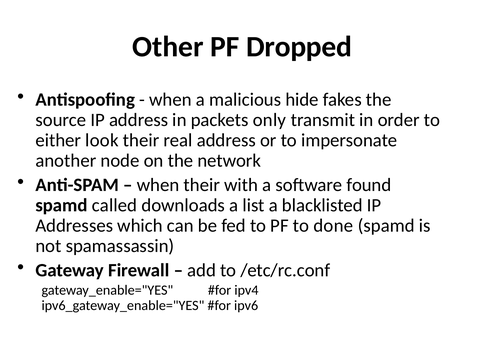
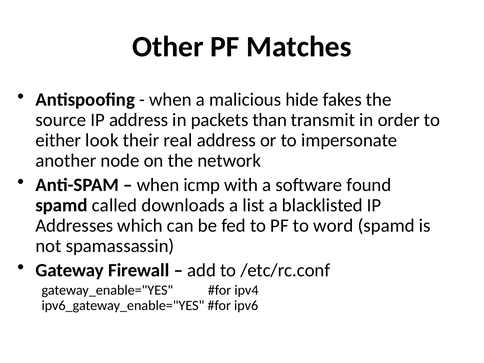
Dropped: Dropped -> Matches
only: only -> than
when their: their -> icmp
done: done -> word
